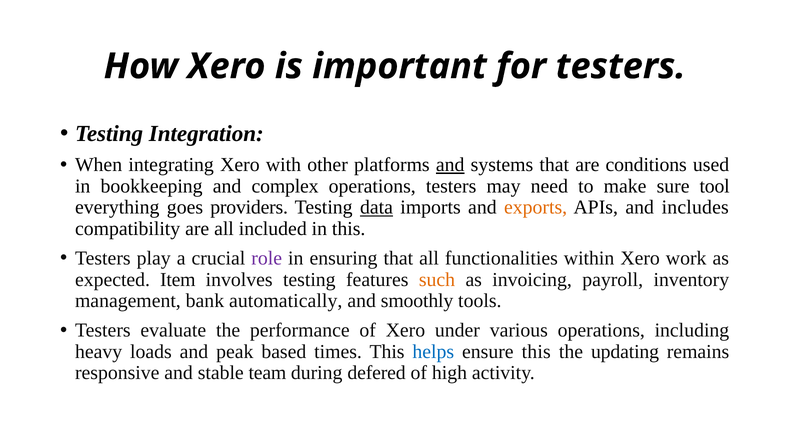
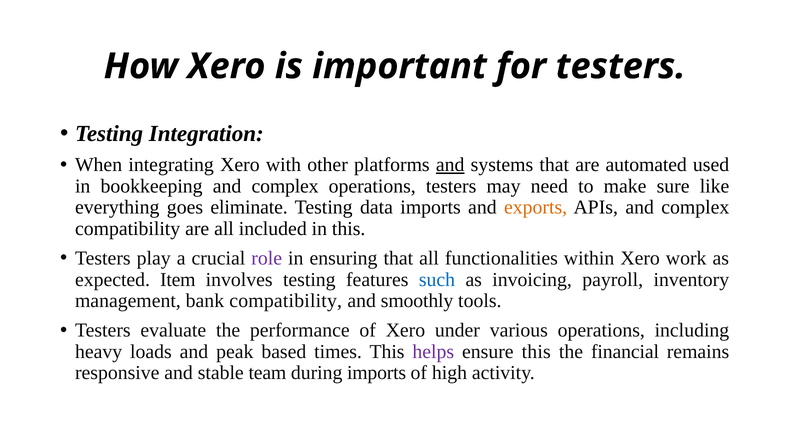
conditions: conditions -> automated
tool: tool -> like
providers: providers -> eliminate
data underline: present -> none
APIs and includes: includes -> complex
such colour: orange -> blue
bank automatically: automatically -> compatibility
helps colour: blue -> purple
updating: updating -> financial
during defered: defered -> imports
